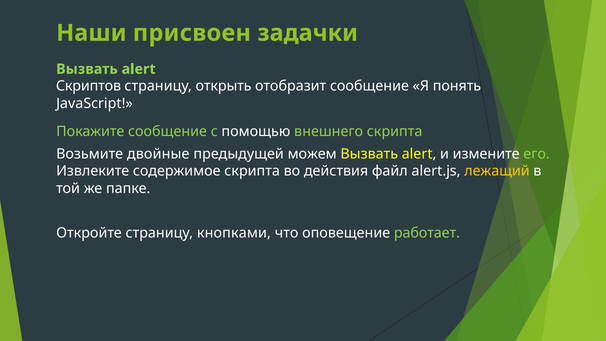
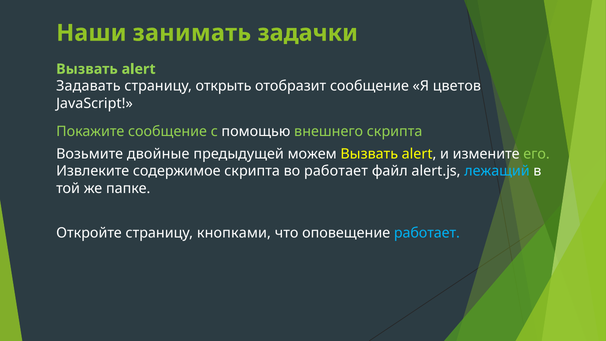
присвоен: присвоен -> занимать
Скриптов: Скриптов -> Задавать
понять: понять -> цветов
во действия: действия -> работает
лежащий colour: yellow -> light blue
работает at (427, 233) colour: light green -> light blue
